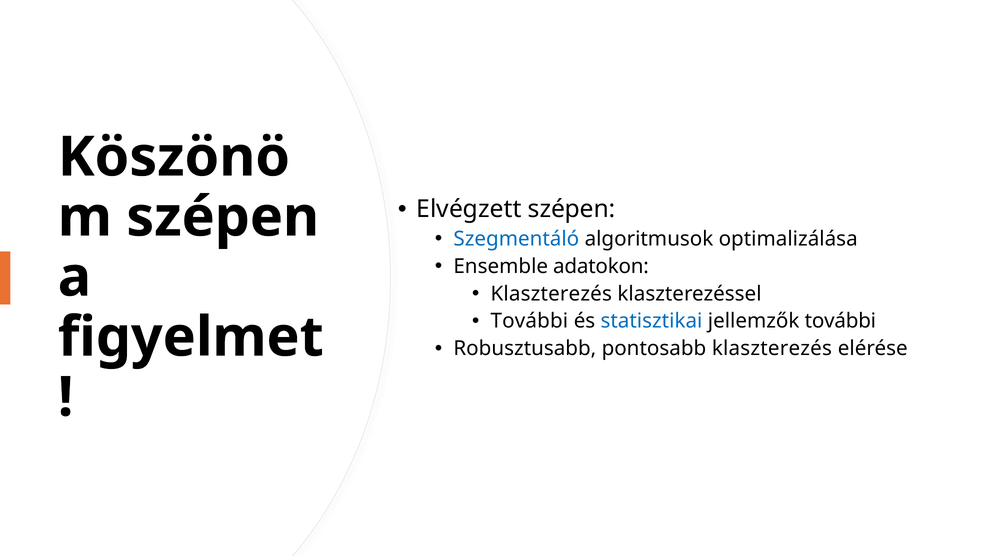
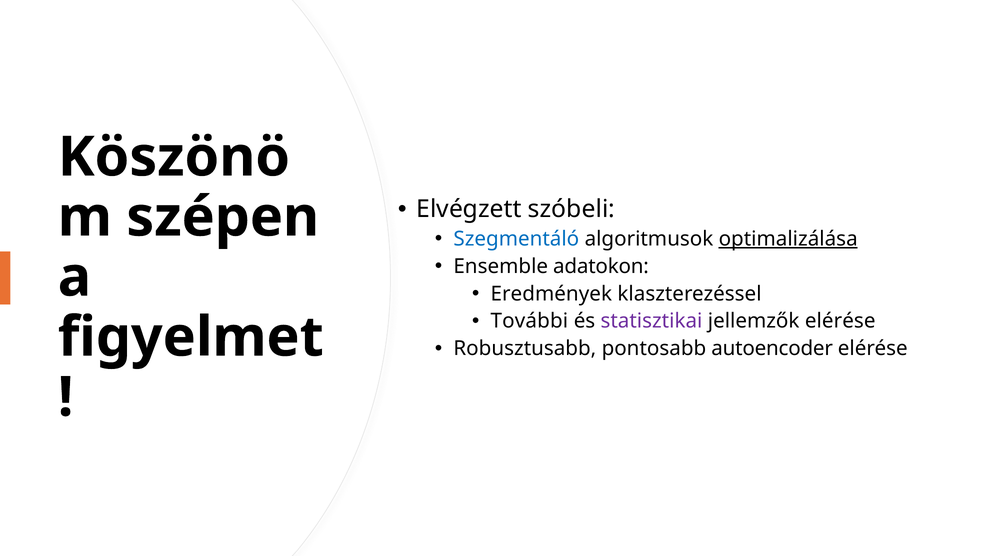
Elvégzett szépen: szépen -> szóbeli
optimalizálása underline: none -> present
Klaszterezés at (551, 294): Klaszterezés -> Eredmények
statisztikai colour: blue -> purple
jellemzők további: további -> elérése
pontosabb klaszterezés: klaszterezés -> autoencoder
